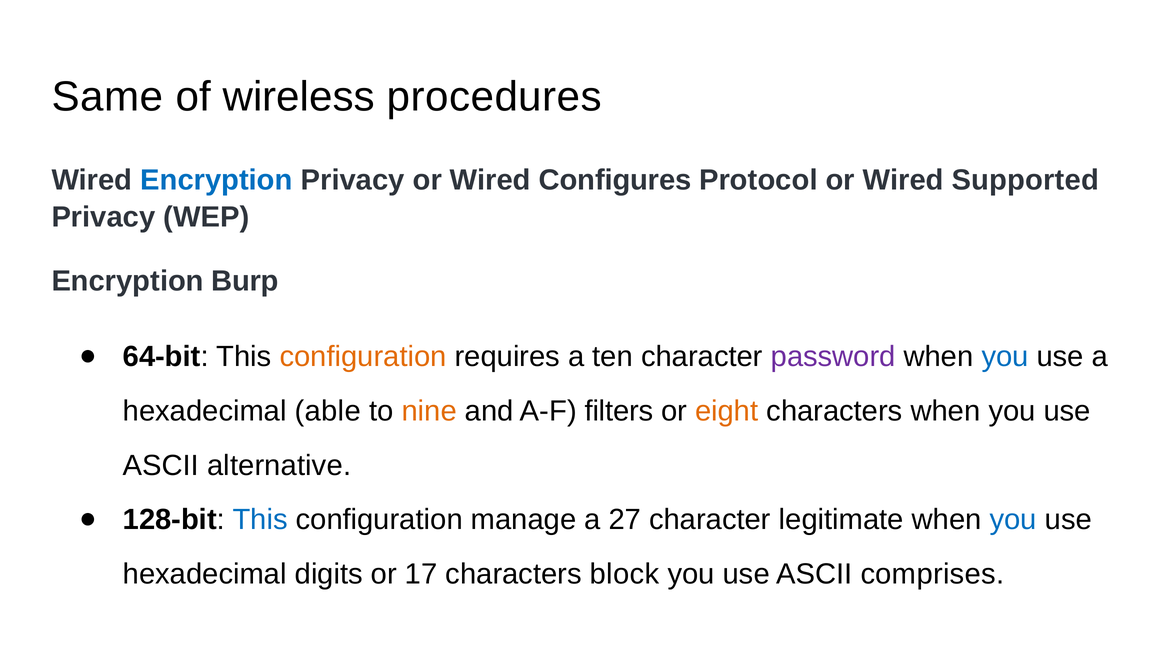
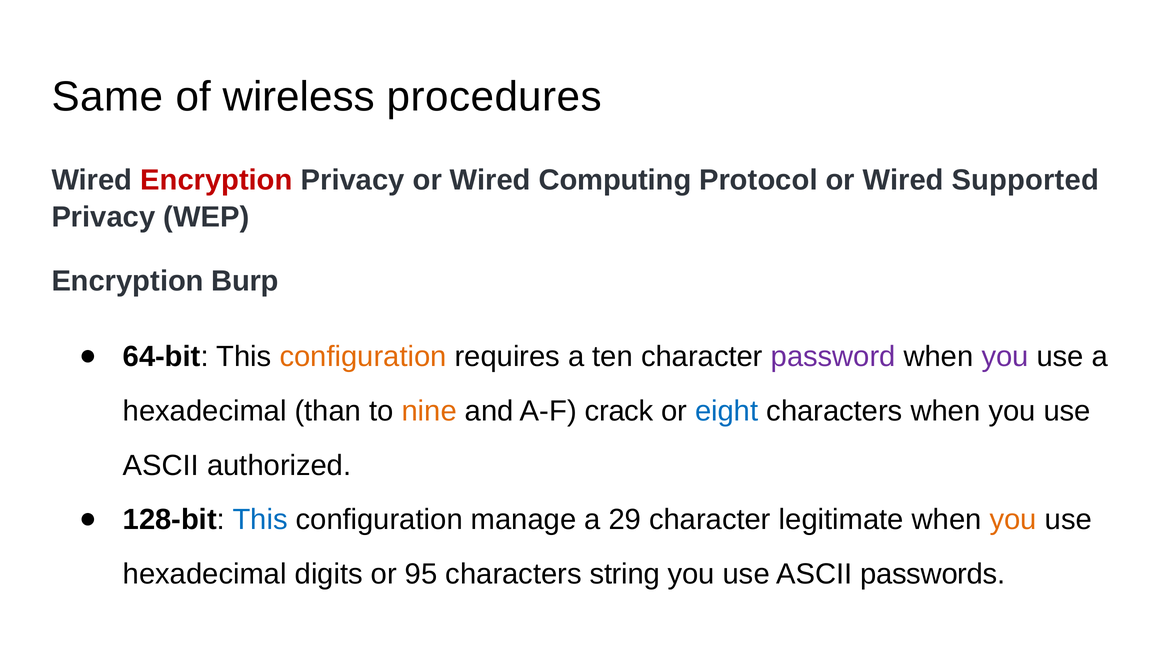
Encryption at (216, 180) colour: blue -> red
Configures: Configures -> Computing
you at (1005, 357) colour: blue -> purple
able: able -> than
filters: filters -> crack
eight colour: orange -> blue
alternative: alternative -> authorized
27: 27 -> 29
you at (1013, 520) colour: blue -> orange
17: 17 -> 95
block: block -> string
comprises: comprises -> passwords
